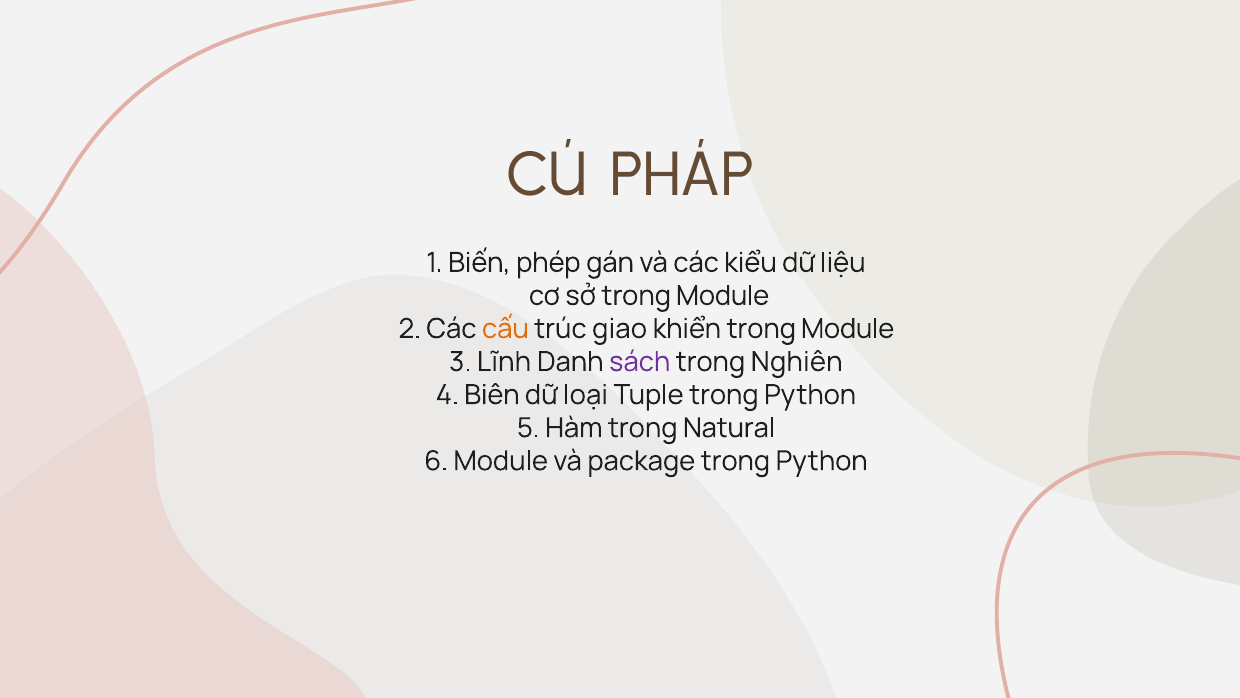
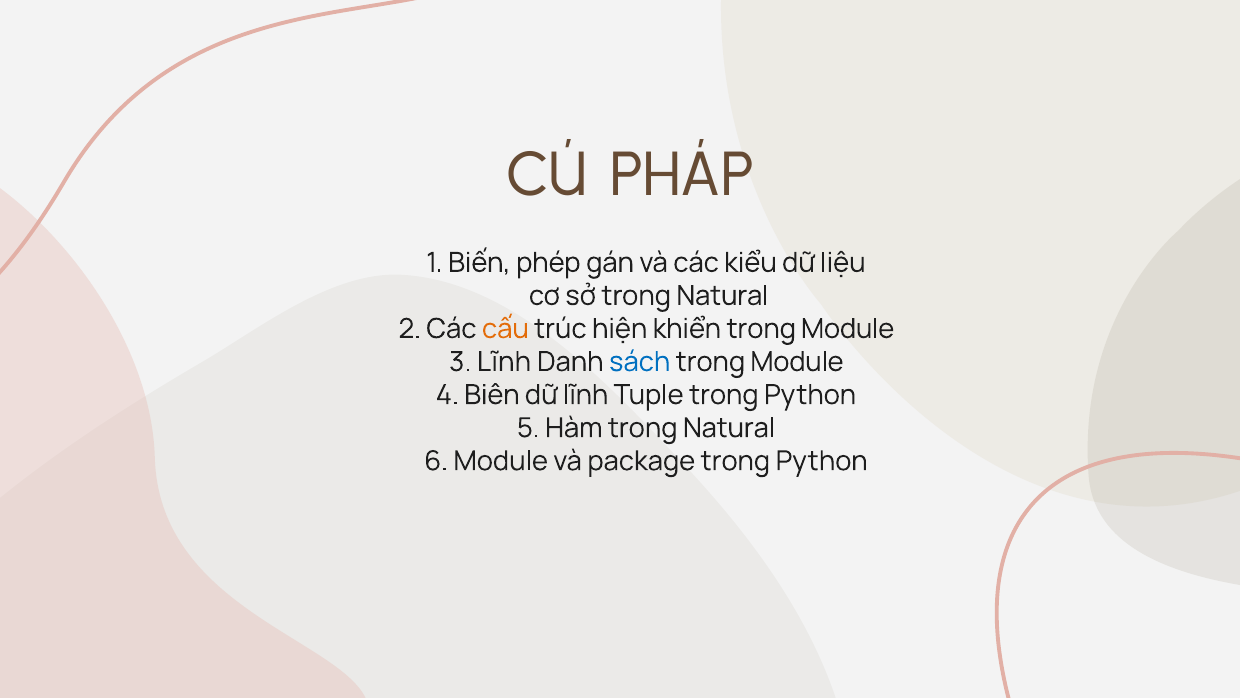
sở trong Module: Module -> Natural
giao: giao -> hiện
sách colour: purple -> blue
Nghiên at (797, 362): Nghiên -> Module
dữ loại: loại -> lĩnh
